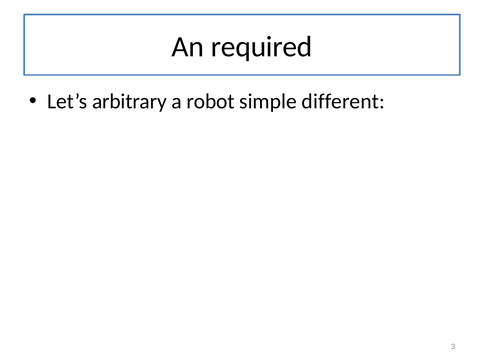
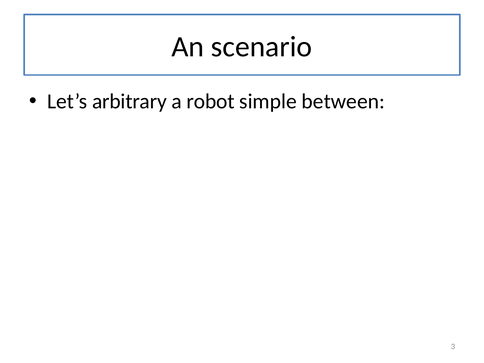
required: required -> scenario
different: different -> between
